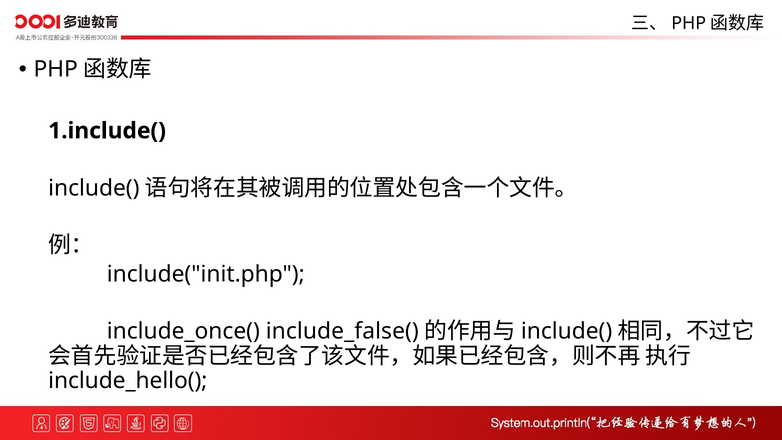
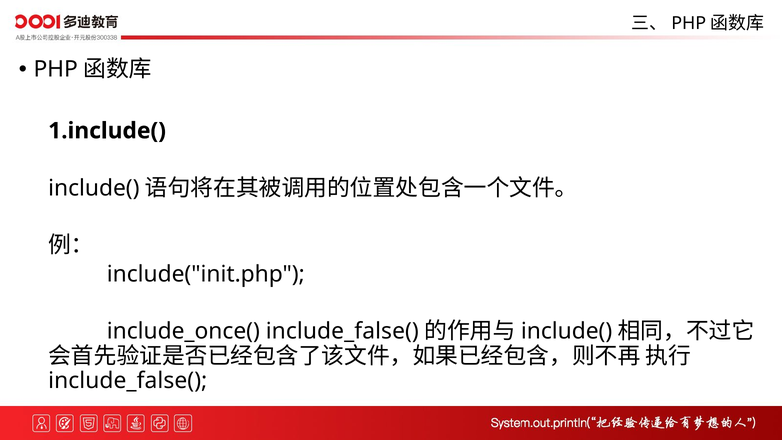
include_hello( at (128, 380): include_hello( -> include_false(
